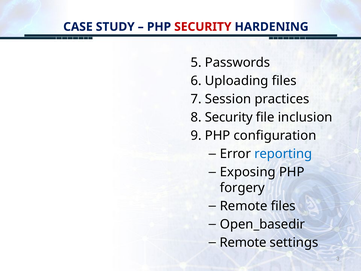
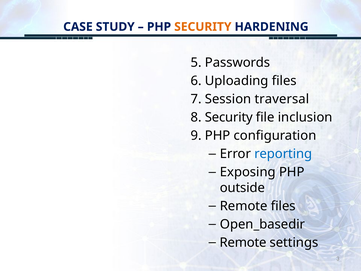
SECURITY at (203, 27) colour: red -> orange
practices: practices -> traversal
forgery: forgery -> outside
